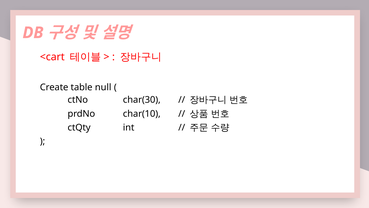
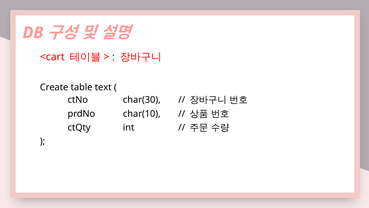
null: null -> text
